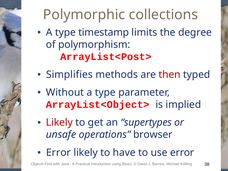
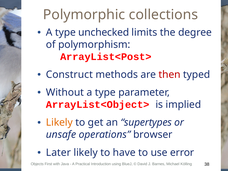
timestamp: timestamp -> unchecked
Simplifies: Simplifies -> Construct
Likely at (59, 122) colour: red -> orange
Error at (58, 152): Error -> Later
